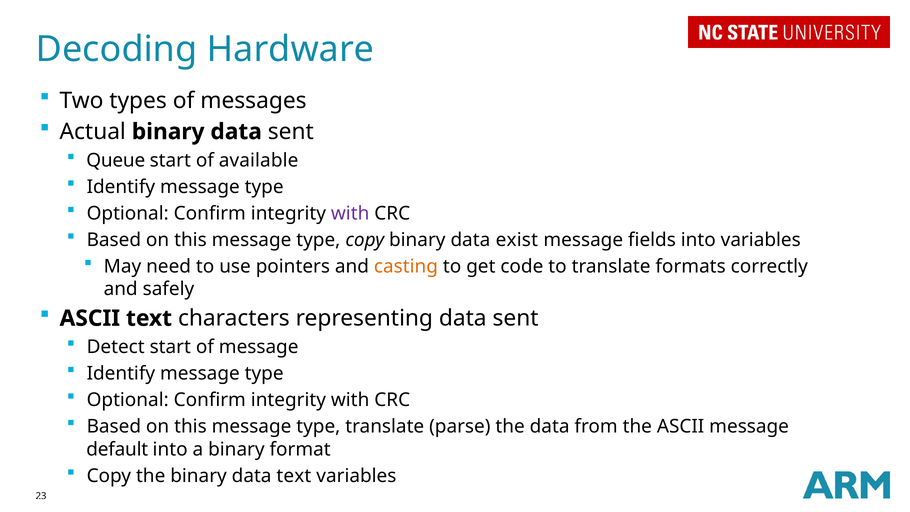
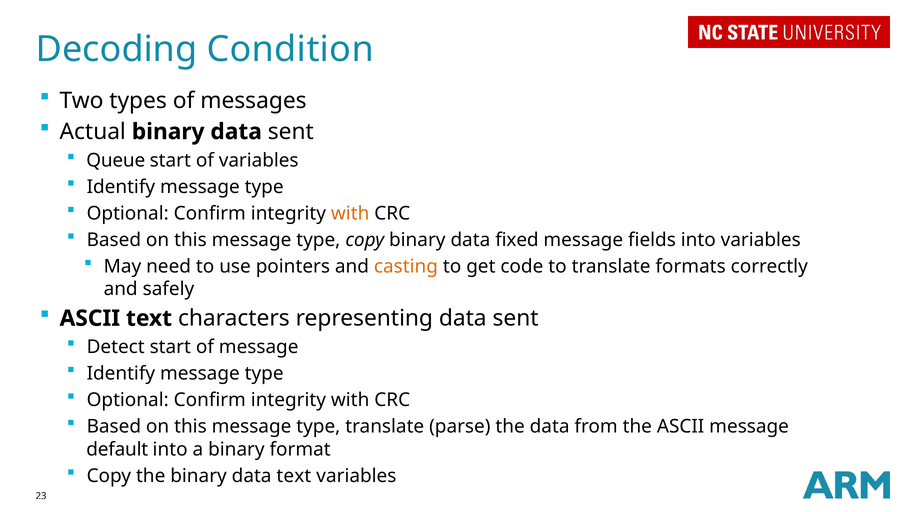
Hardware: Hardware -> Condition
of available: available -> variables
with at (350, 213) colour: purple -> orange
exist: exist -> fixed
